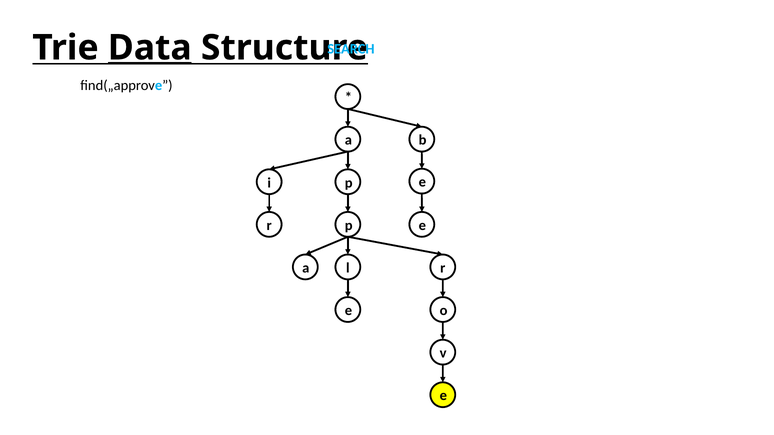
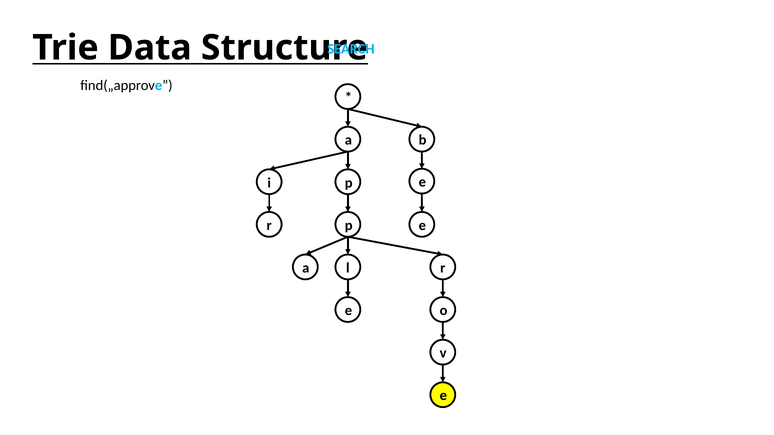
Data underline: present -> none
